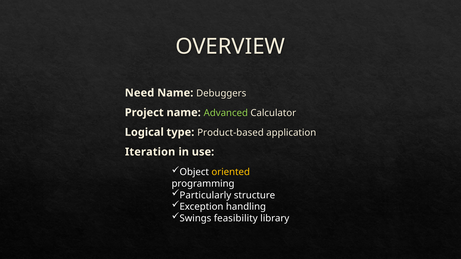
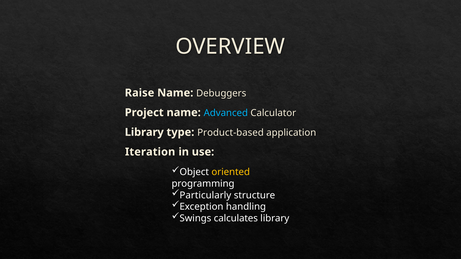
Need: Need -> Raise
Advanced colour: light green -> light blue
Logical at (144, 132): Logical -> Library
feasibility: feasibility -> calculates
